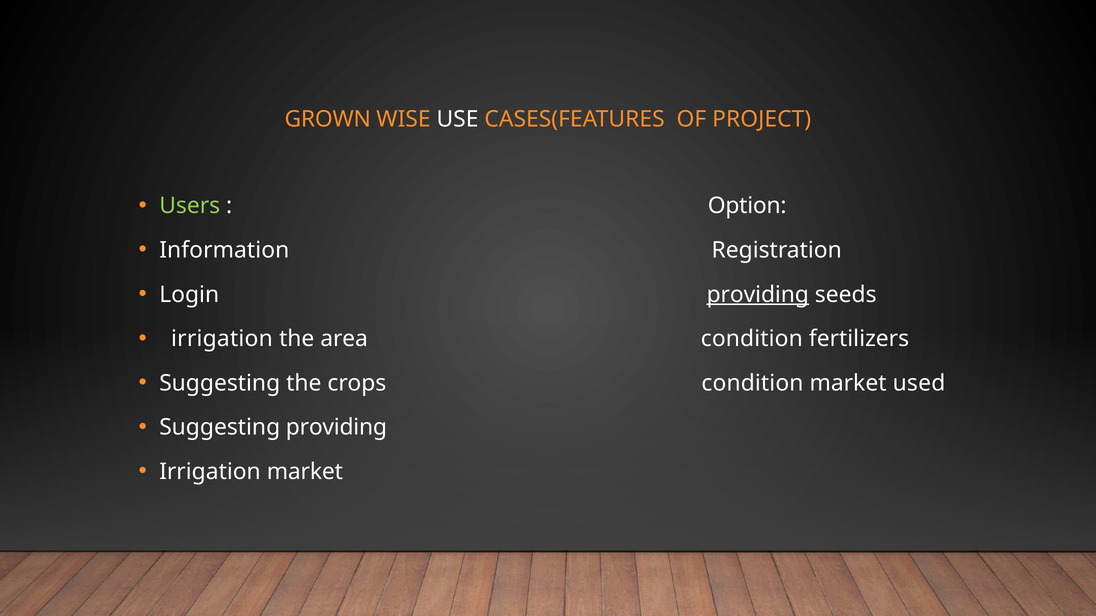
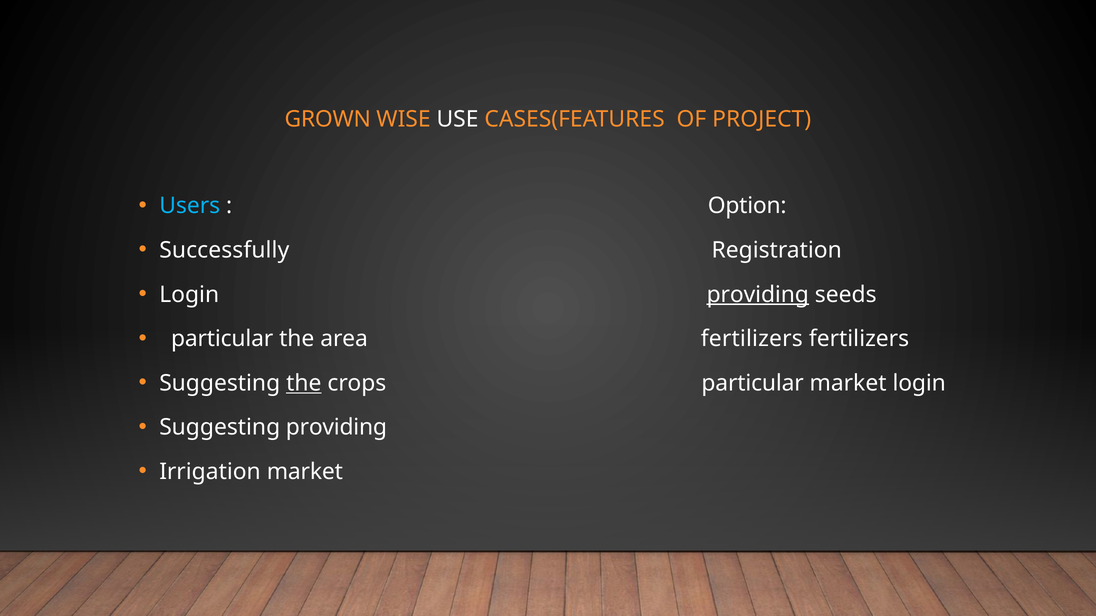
Users colour: light green -> light blue
Information: Information -> Successfully
irrigation at (222, 339): irrigation -> particular
area condition: condition -> fertilizers
the at (304, 383) underline: none -> present
crops condition: condition -> particular
market used: used -> login
